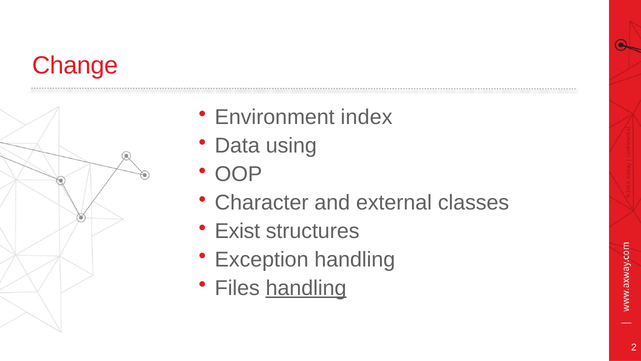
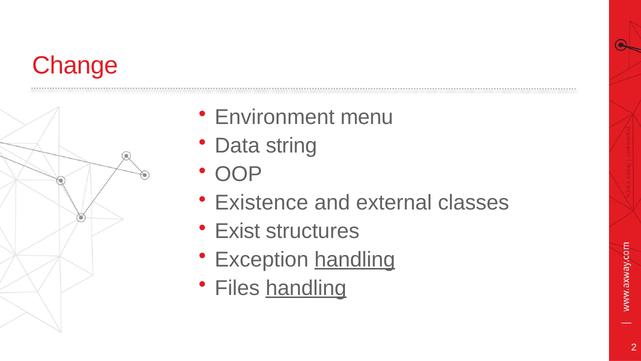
index: index -> menu
using: using -> string
Character: Character -> Existence
handling at (355, 259) underline: none -> present
